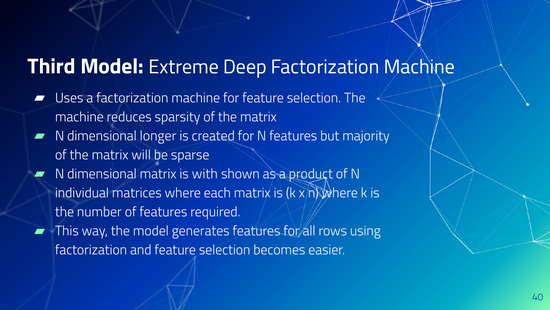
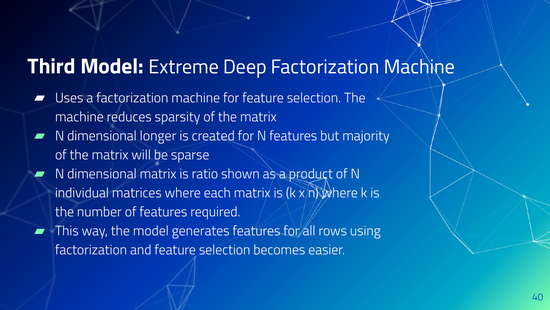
with: with -> ratio
